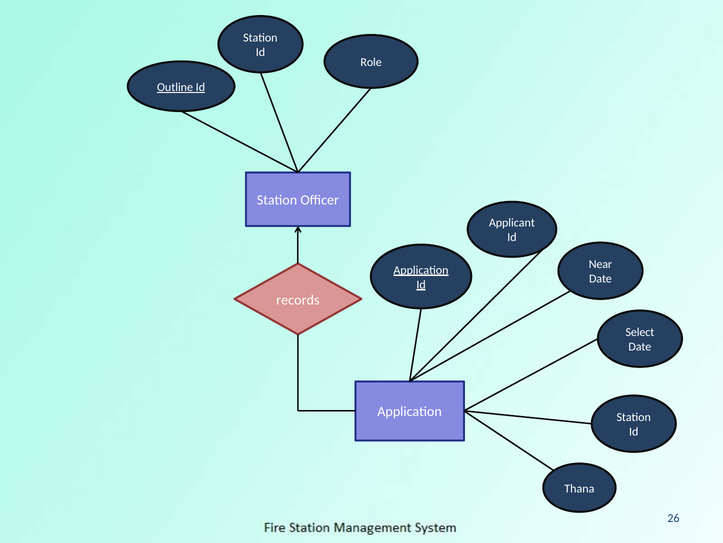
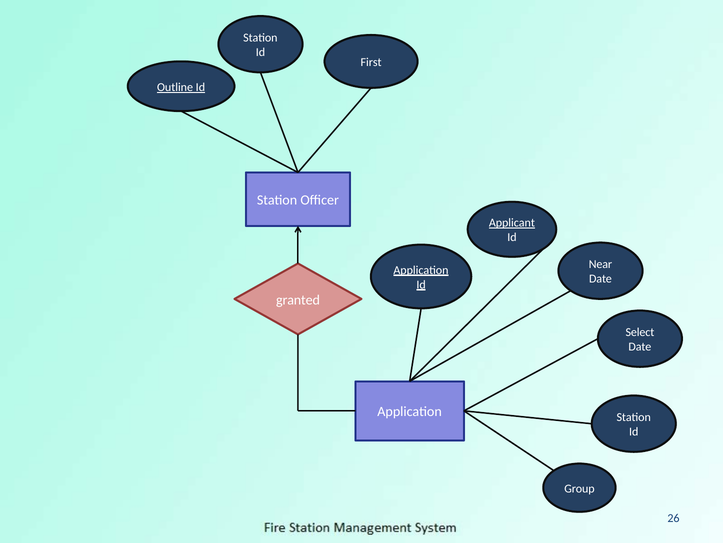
Role: Role -> First
Applicant underline: none -> present
records: records -> granted
Thana: Thana -> Group
